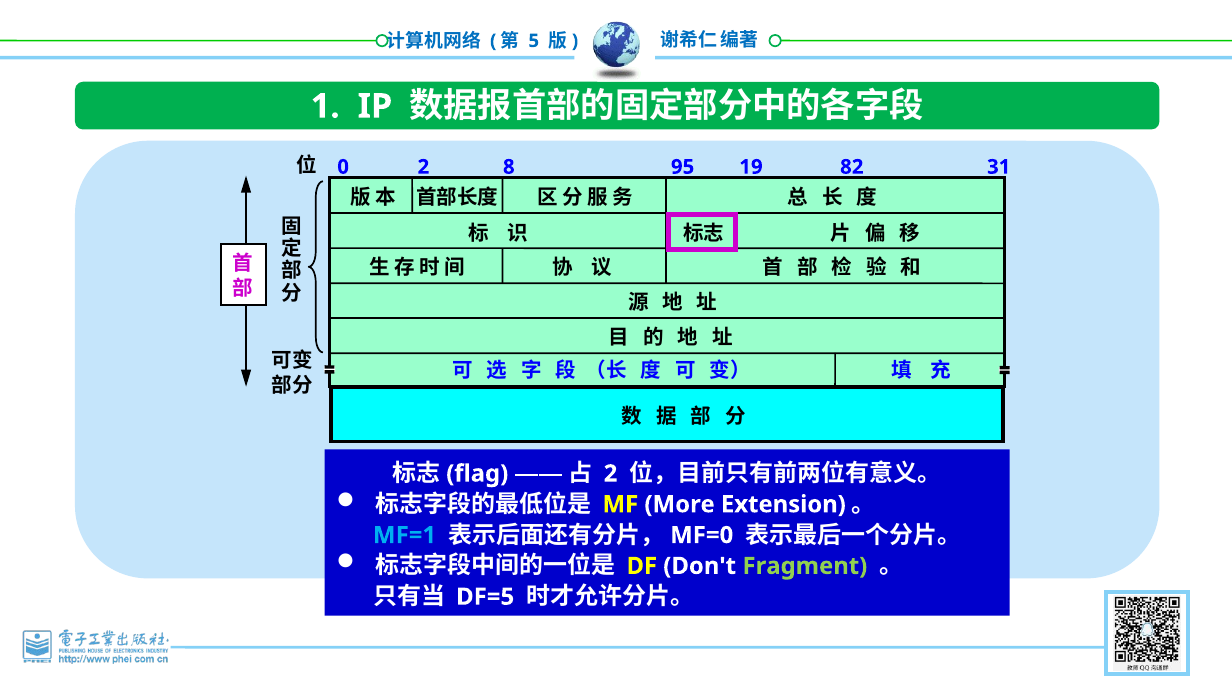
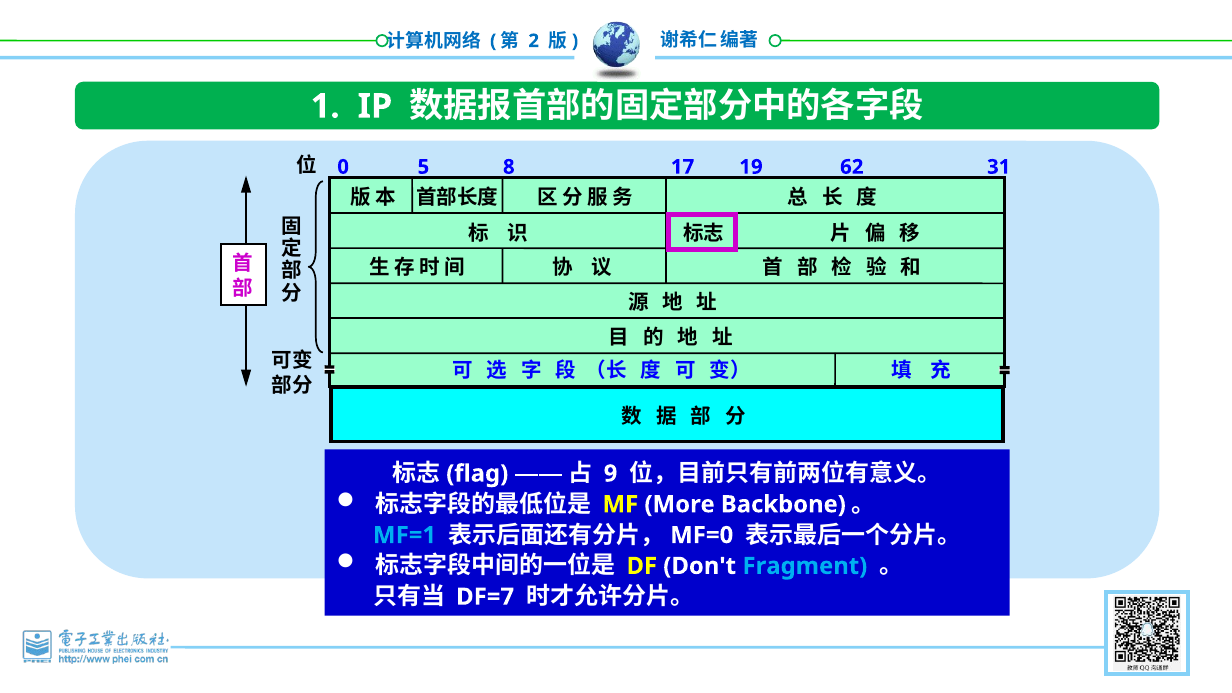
5: 5 -> 2
0 2: 2 -> 5
95: 95 -> 17
82: 82 -> 62
2 at (611, 474): 2 -> 9
Extension: Extension -> Backbone
Fragment colour: light green -> light blue
DF=5: DF=5 -> DF=7
